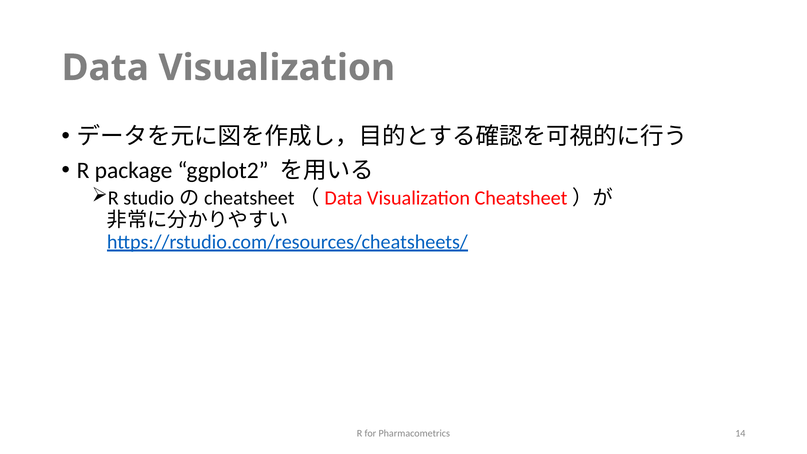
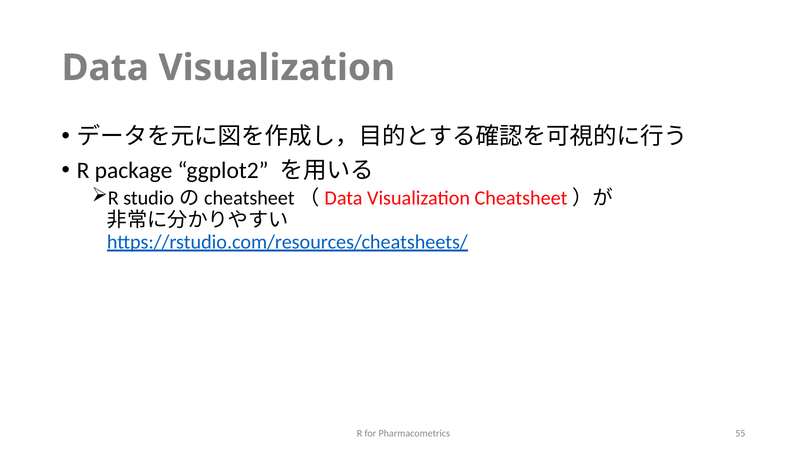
14: 14 -> 55
